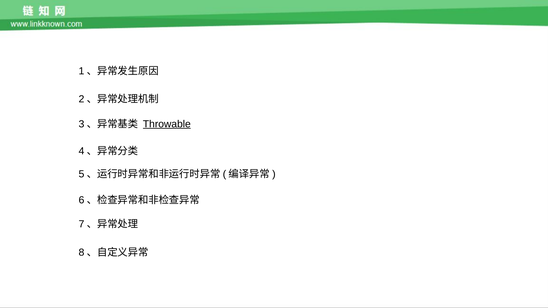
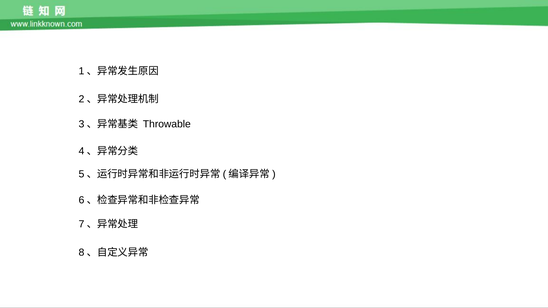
Throwable underline: present -> none
